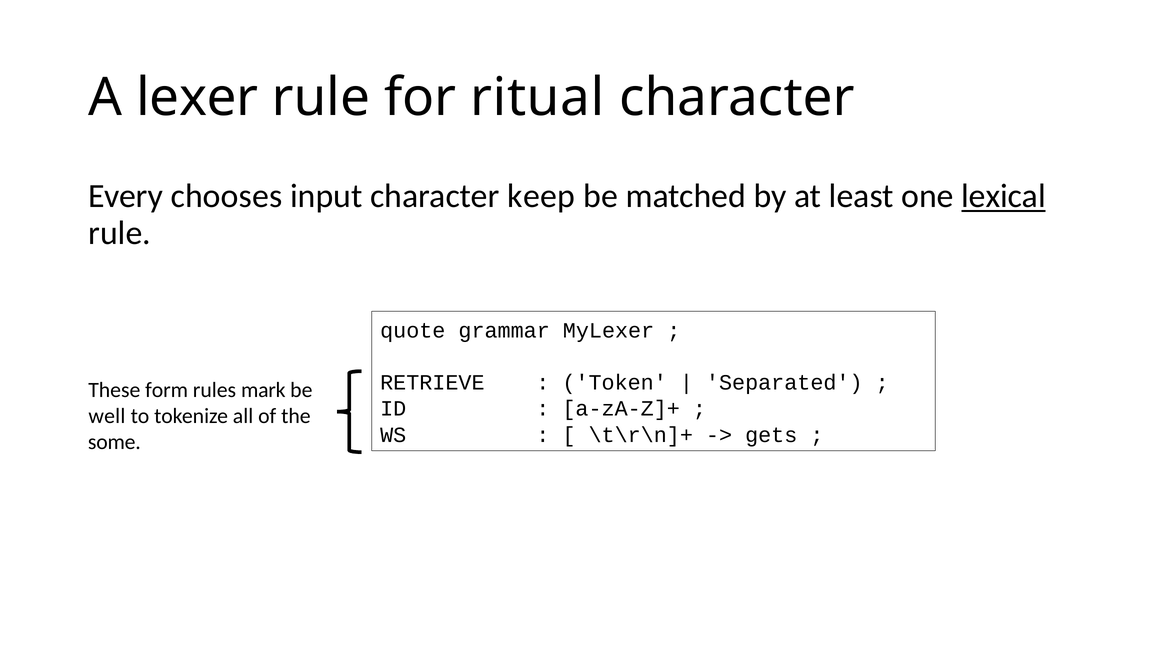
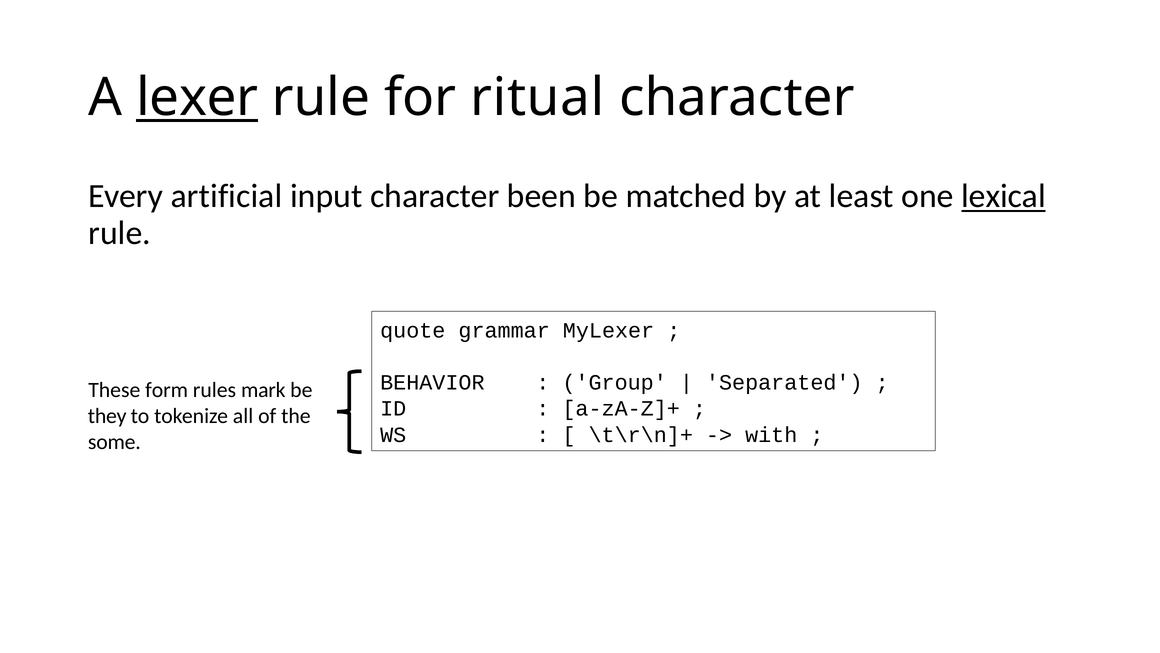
lexer underline: none -> present
chooses: chooses -> artificial
keep: keep -> been
RETRIEVE: RETRIEVE -> BEHAVIOR
Token: Token -> Group
well: well -> they
gets: gets -> with
